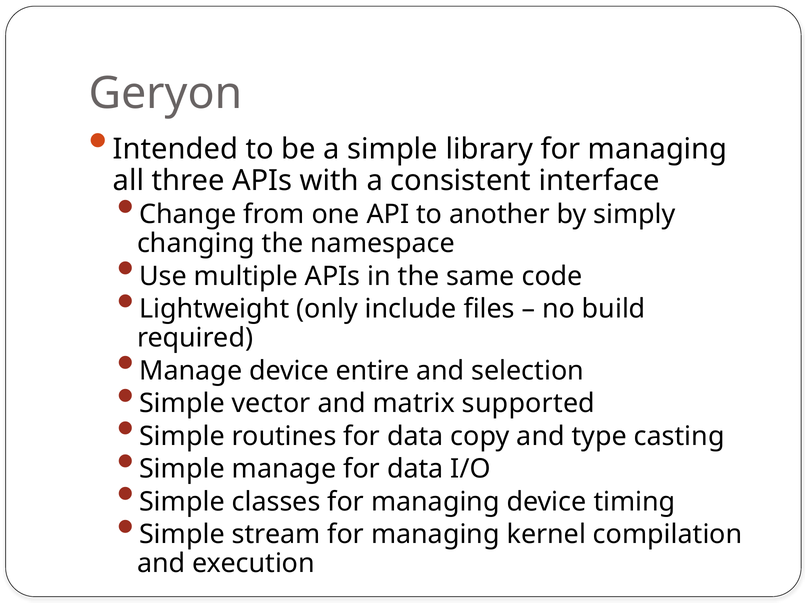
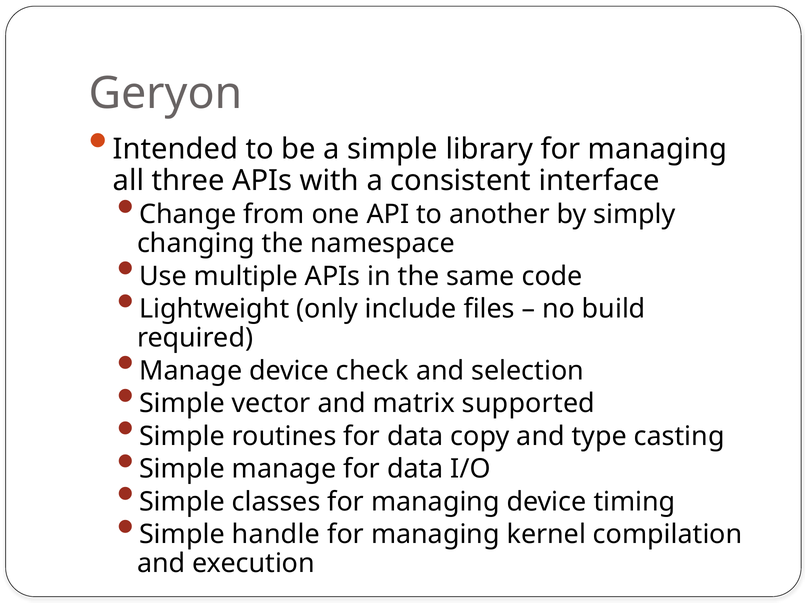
entire: entire -> check
stream: stream -> handle
